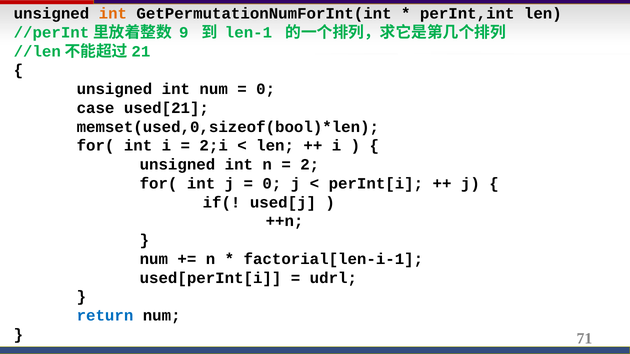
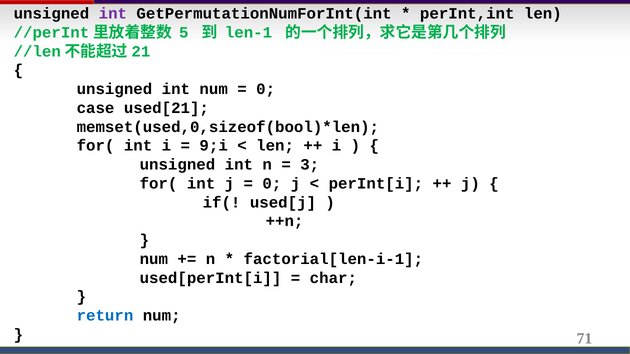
int at (113, 14) colour: orange -> purple
9: 9 -> 5
2;i: 2;i -> 9;i
2: 2 -> 3
udrl: udrl -> char
